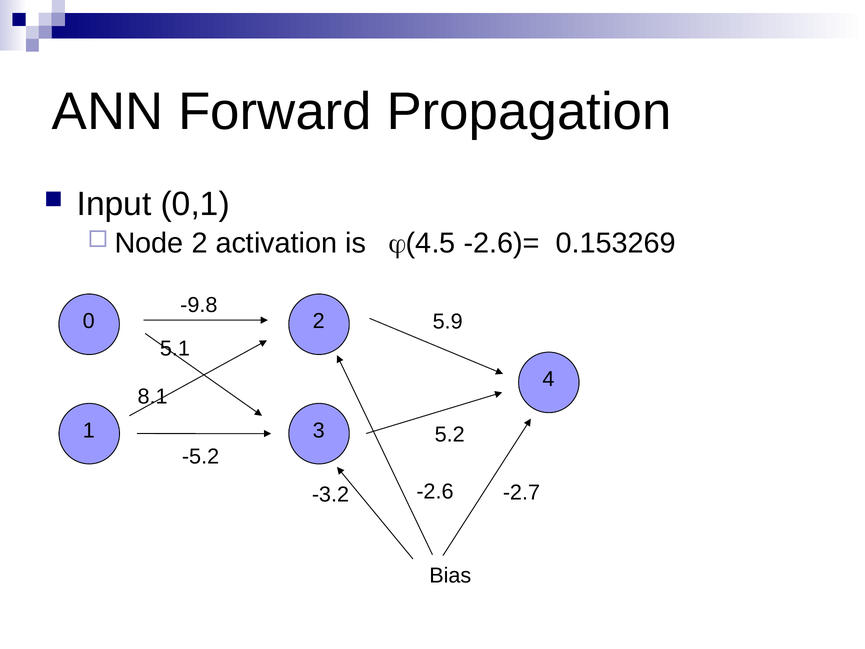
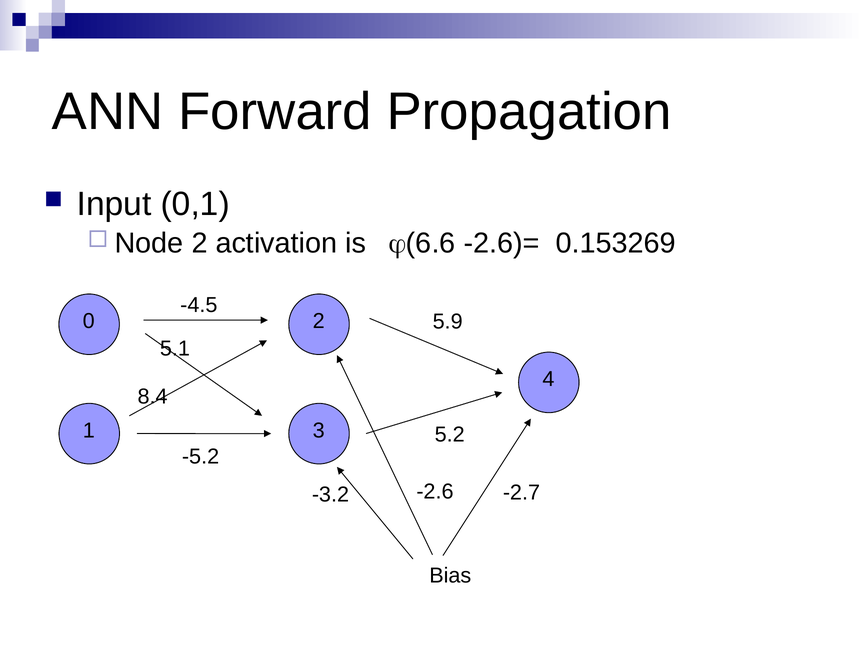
4.5: 4.5 -> 6.6
-9.8: -9.8 -> -4.5
8.1: 8.1 -> 8.4
